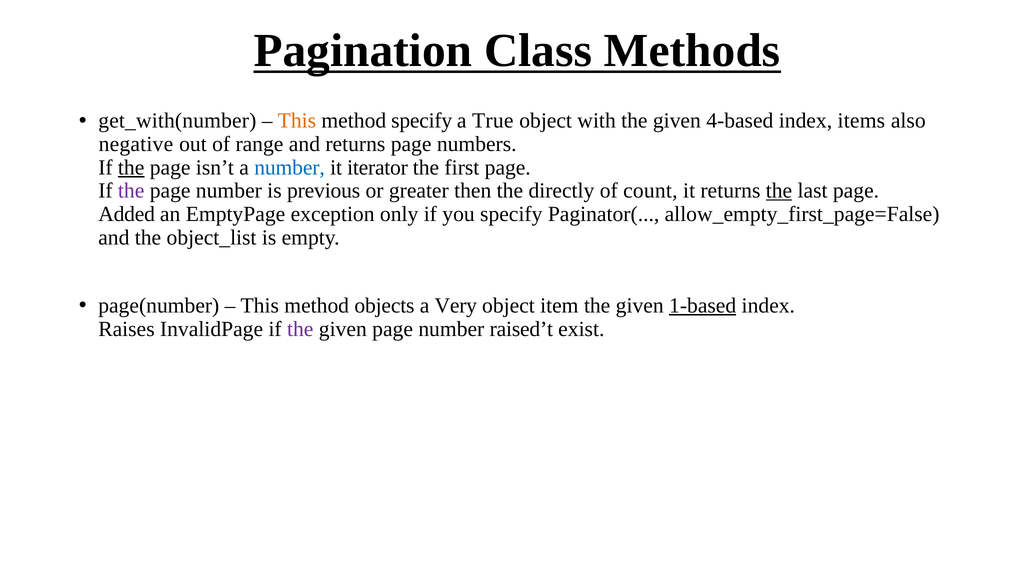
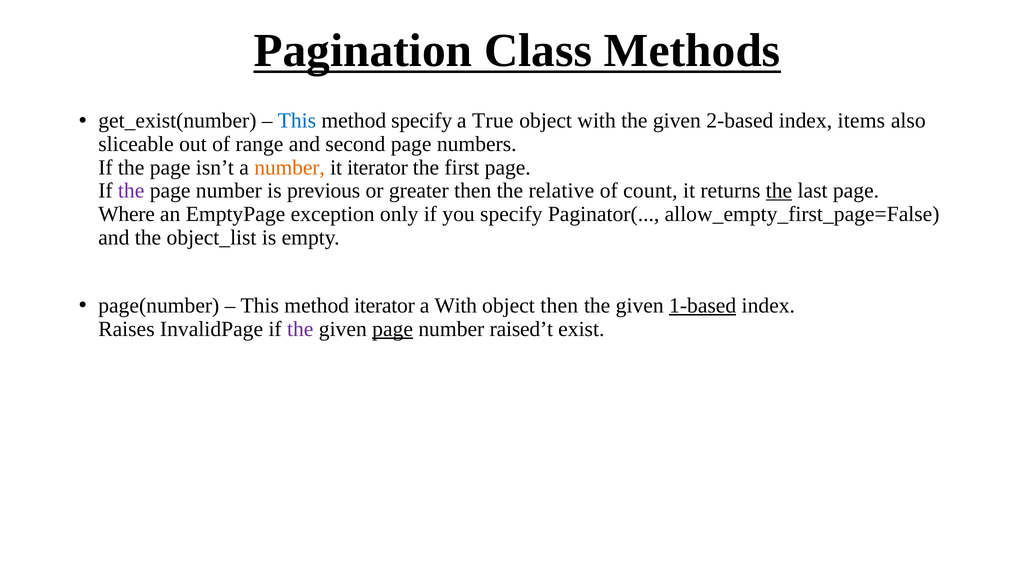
get_with(number: get_with(number -> get_exist(number
This at (297, 121) colour: orange -> blue
4-based: 4-based -> 2-based
negative: negative -> sliceable
and returns: returns -> second
the at (131, 168) underline: present -> none
number at (290, 168) colour: blue -> orange
directly: directly -> relative
Added: Added -> Where
method objects: objects -> iterator
a Very: Very -> With
object item: item -> then
page at (393, 329) underline: none -> present
